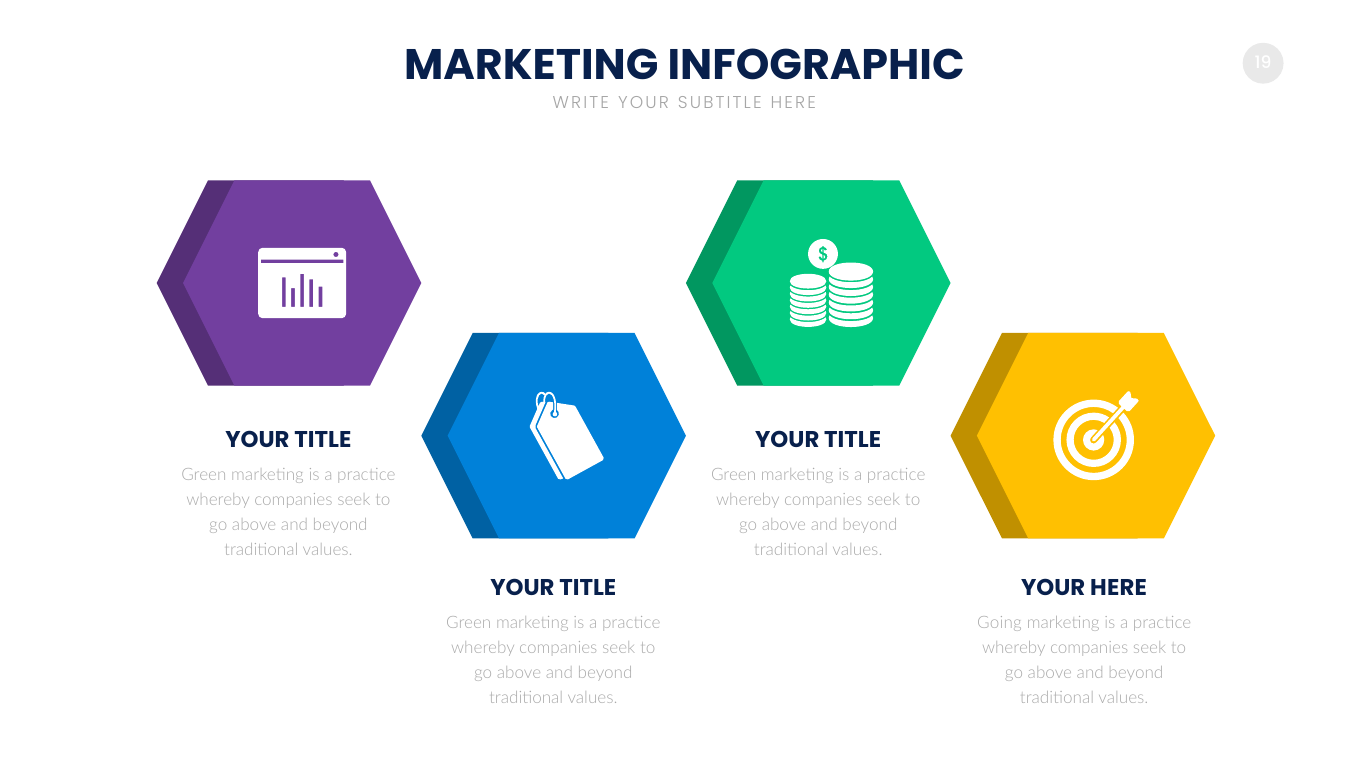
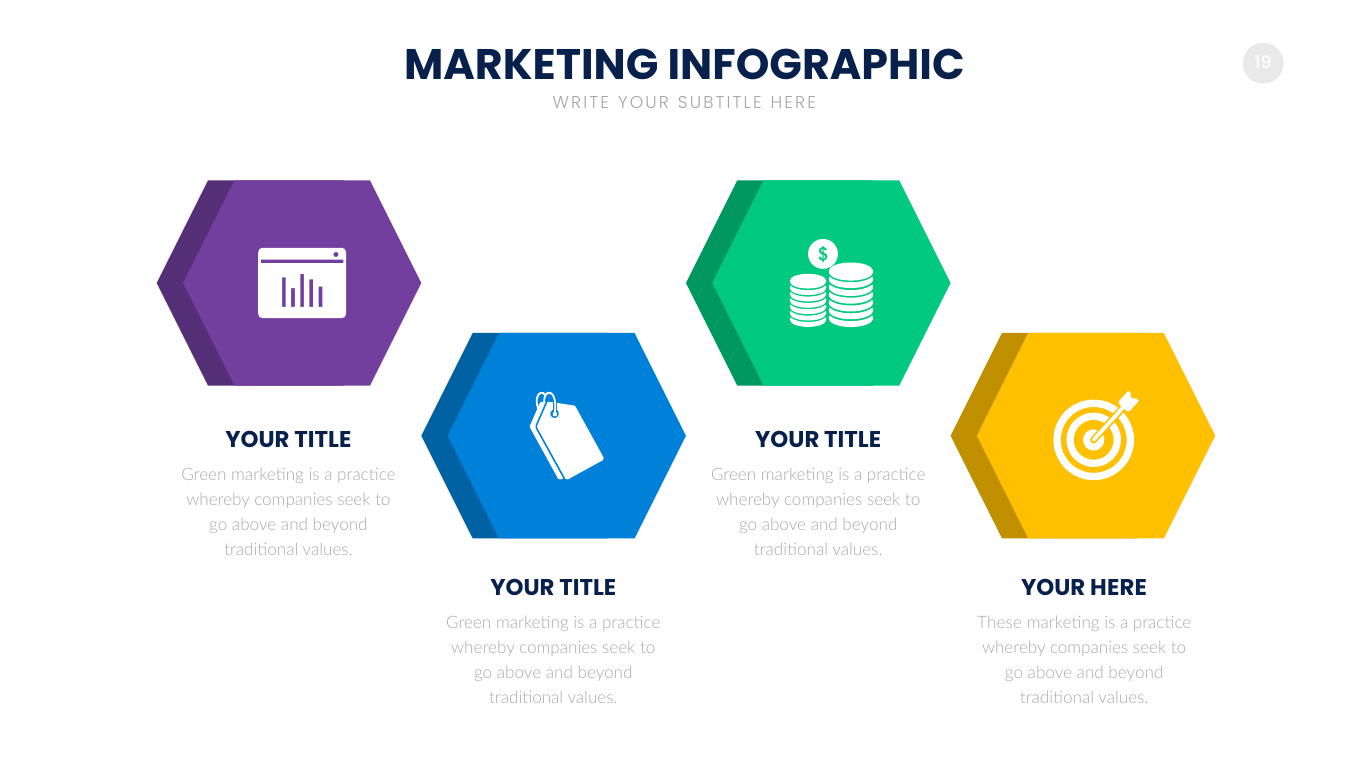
Going: Going -> These
